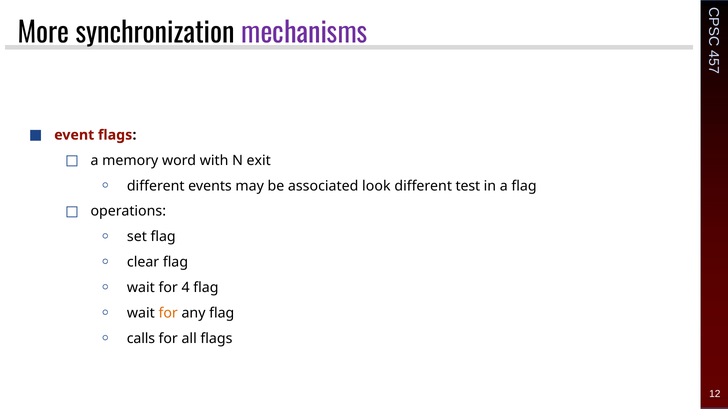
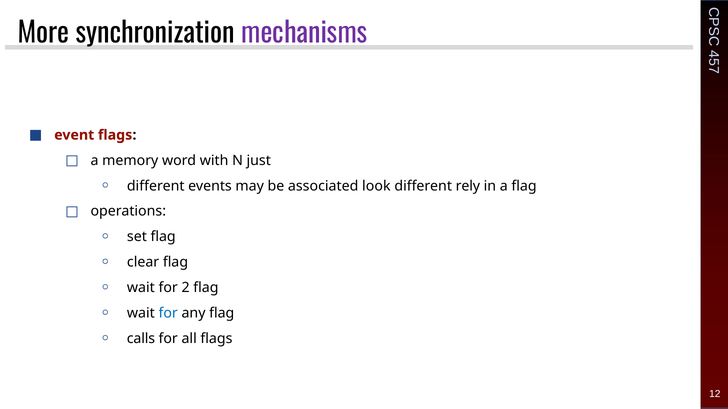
exit: exit -> just
test: test -> rely
for 4: 4 -> 2
for at (168, 313) colour: orange -> blue
